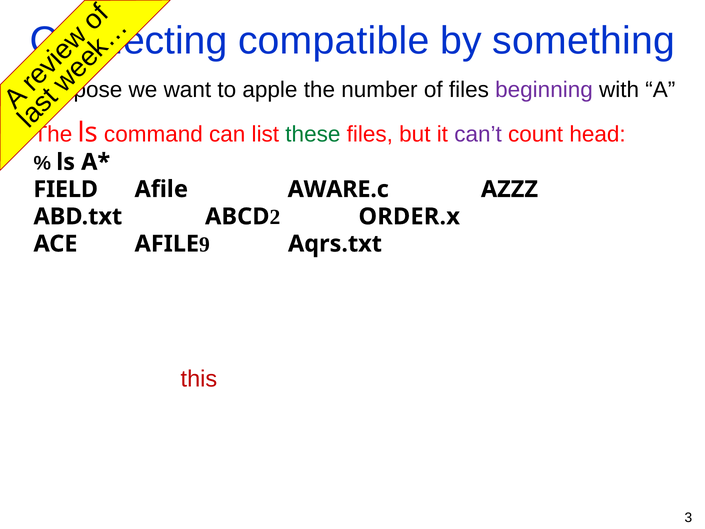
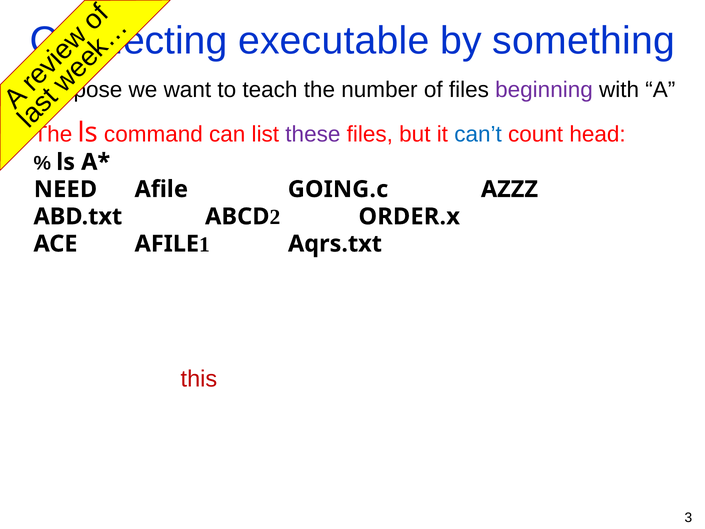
compatible: compatible -> executable
apple: apple -> teach
these at (313, 134) colour: green -> purple
can’t colour: purple -> blue
FIELD: FIELD -> NEED
AWARE.c: AWARE.c -> GOING.c
9: 9 -> 1
